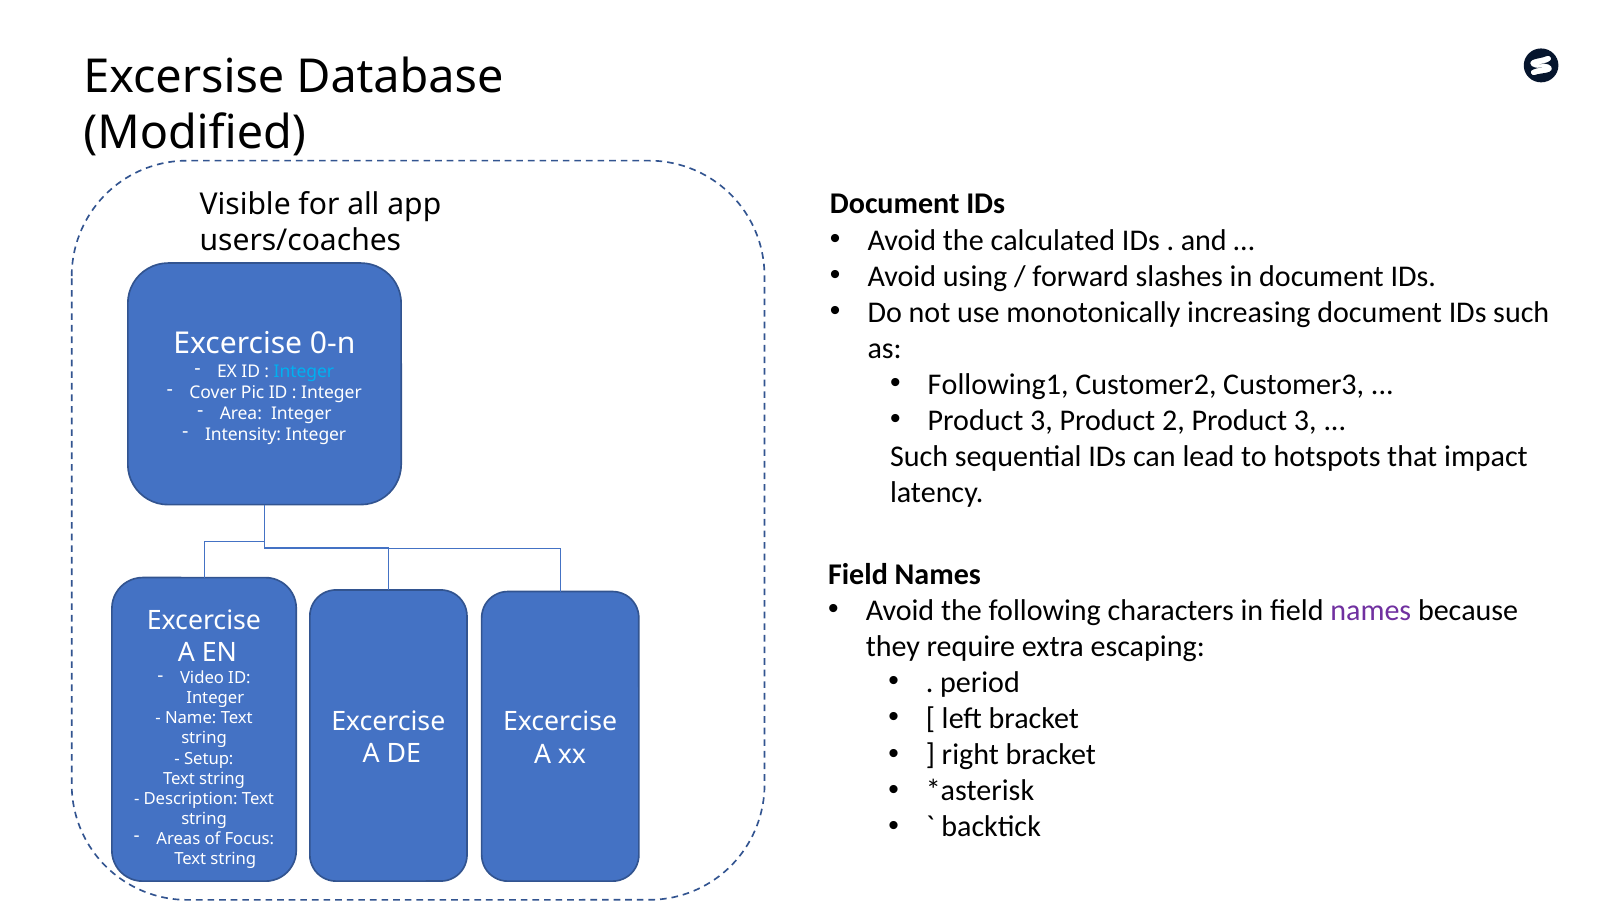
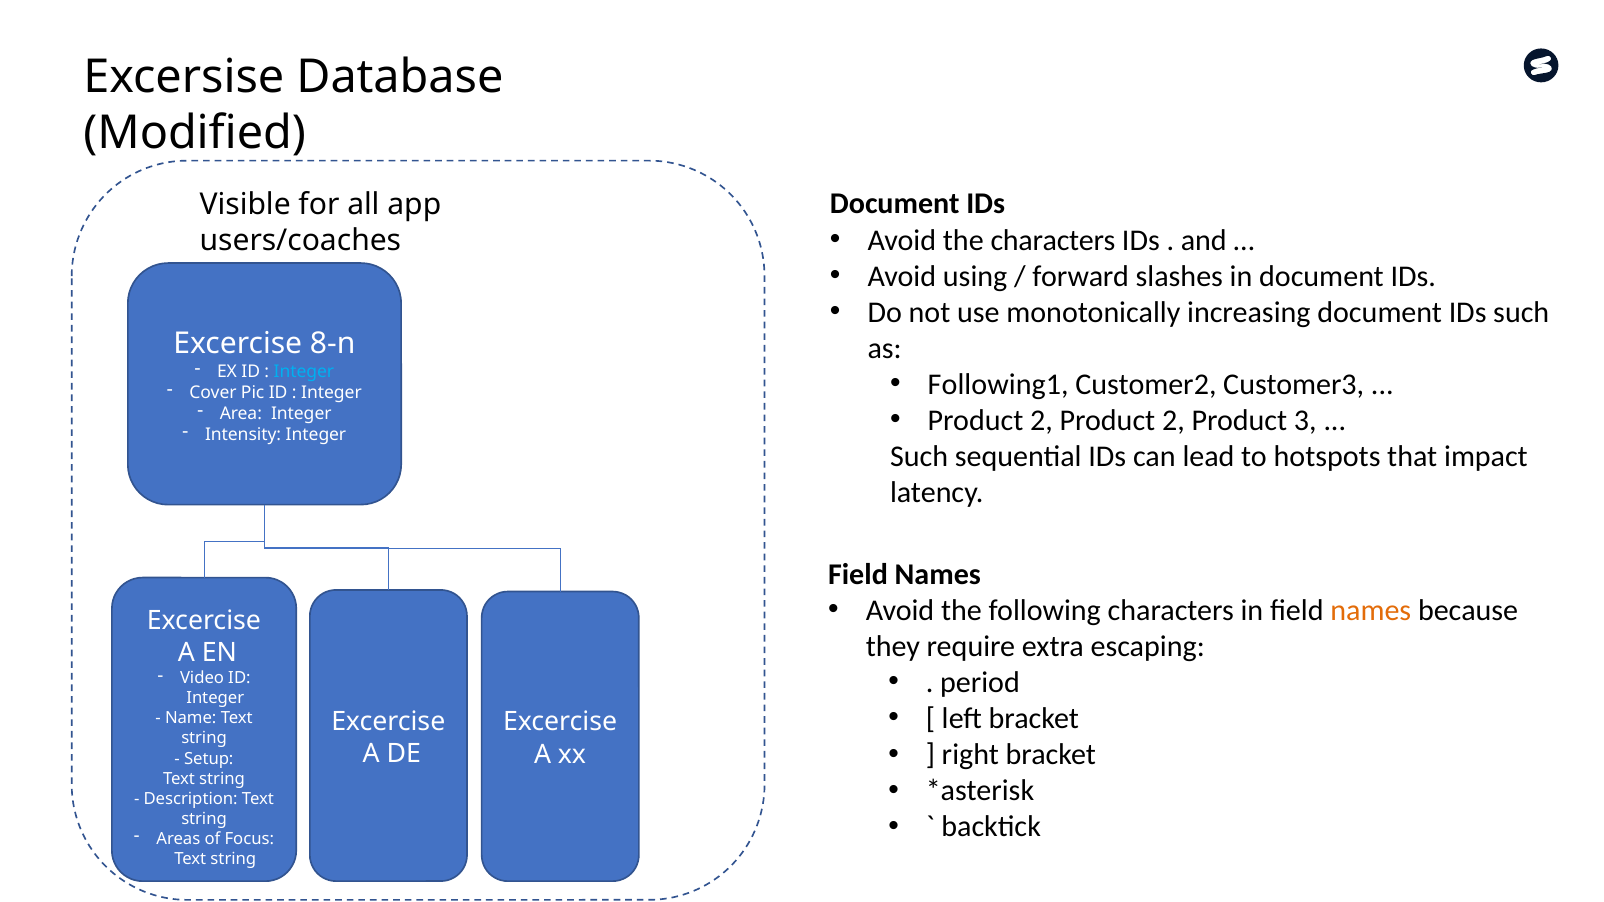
the calculated: calculated -> characters
0-n: 0-n -> 8-n
3 at (1041, 421): 3 -> 2
names at (1371, 611) colour: purple -> orange
